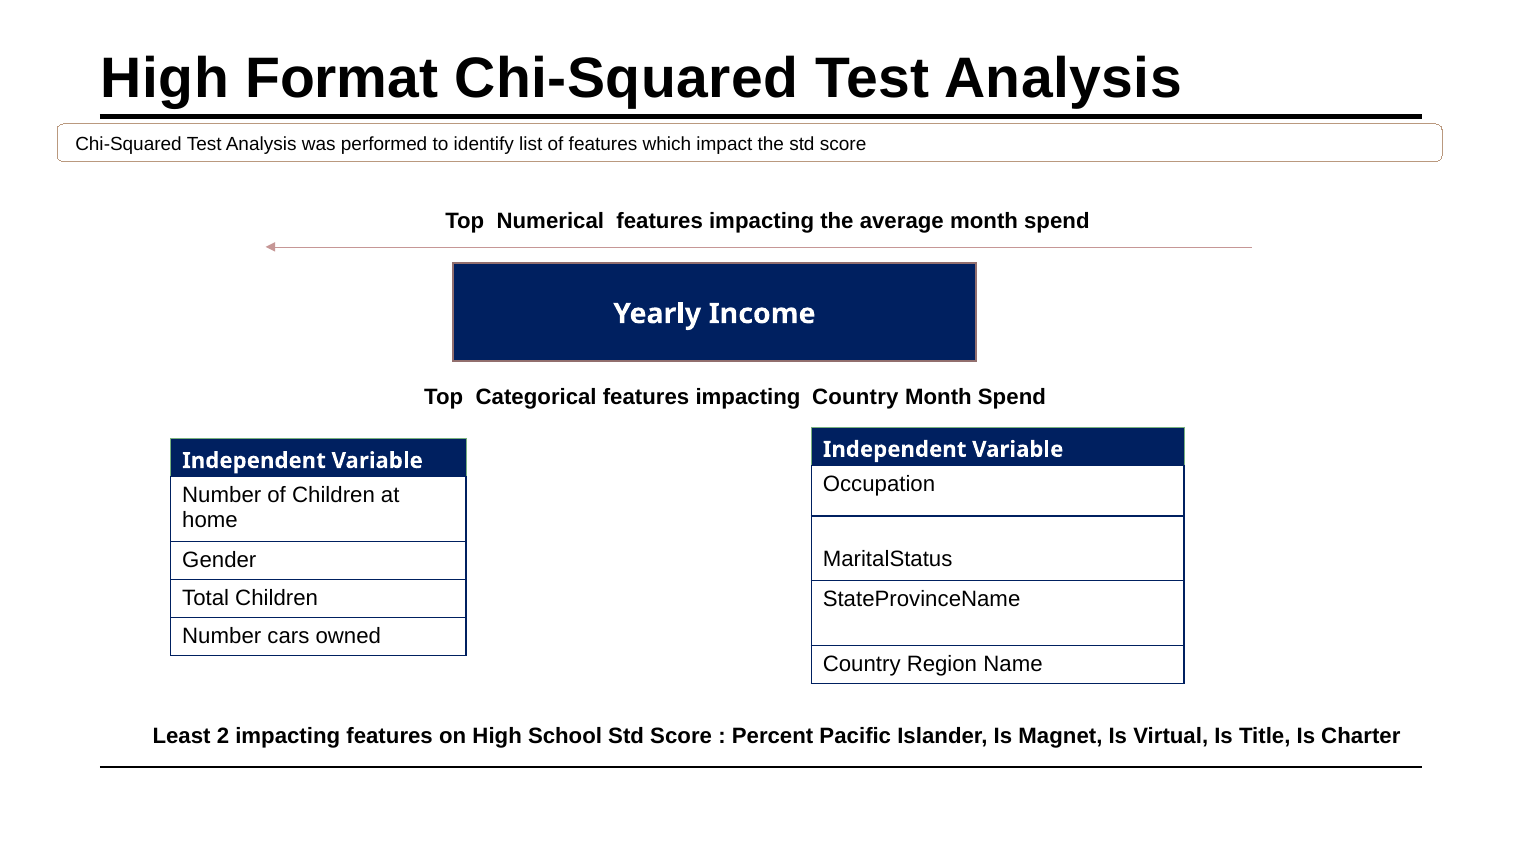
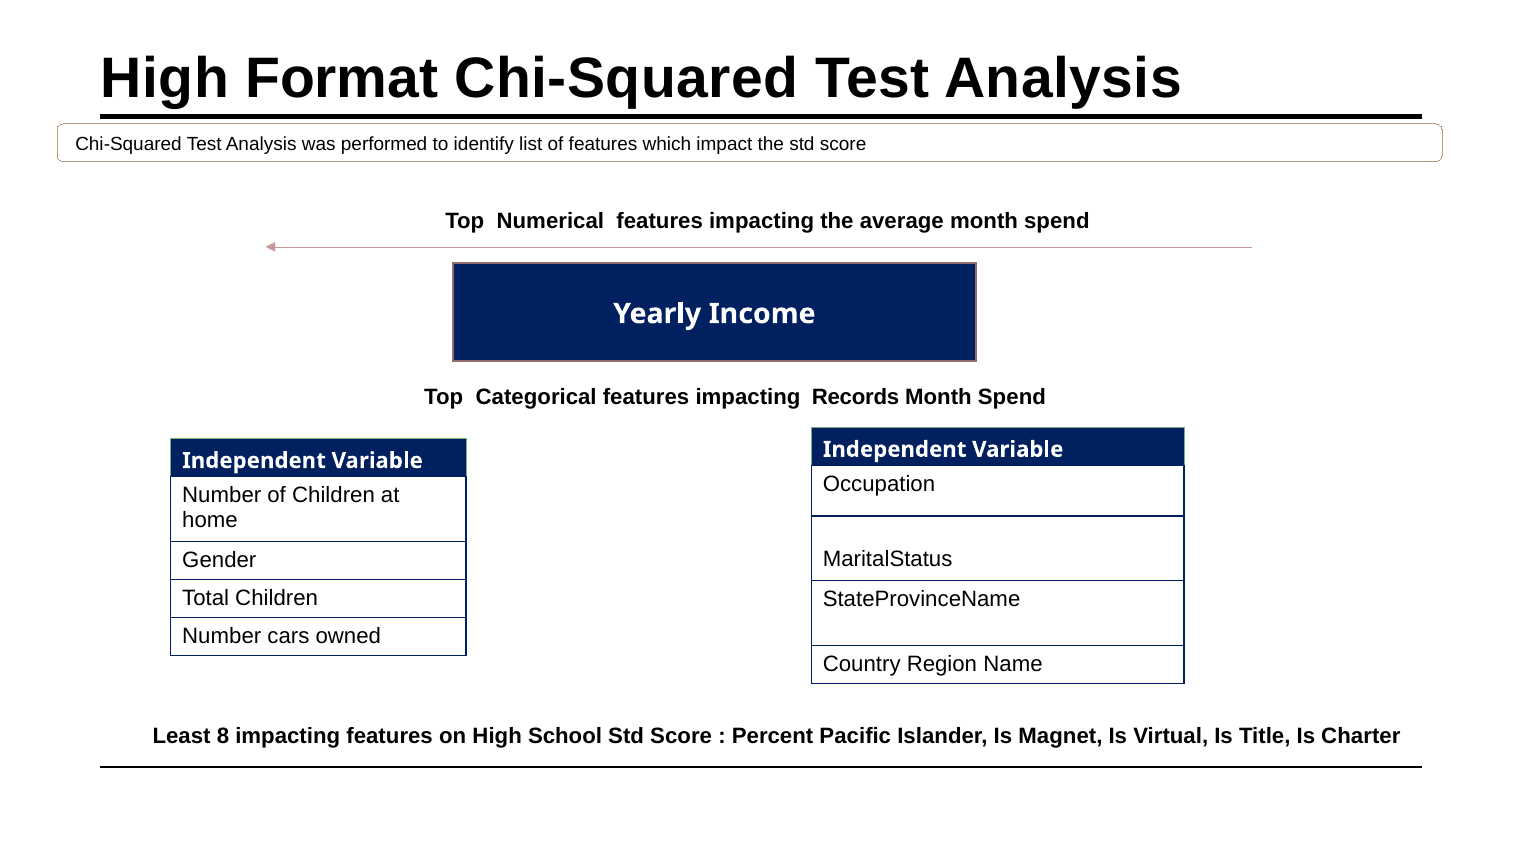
impacting Country: Country -> Records
2: 2 -> 8
